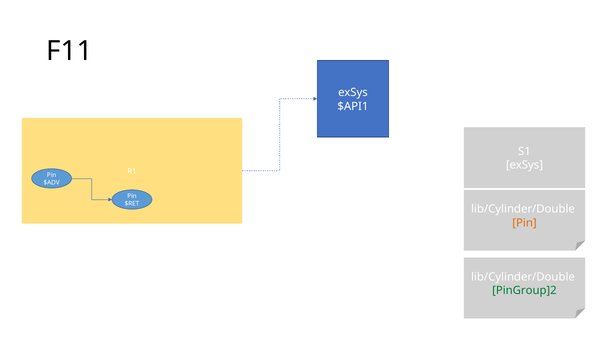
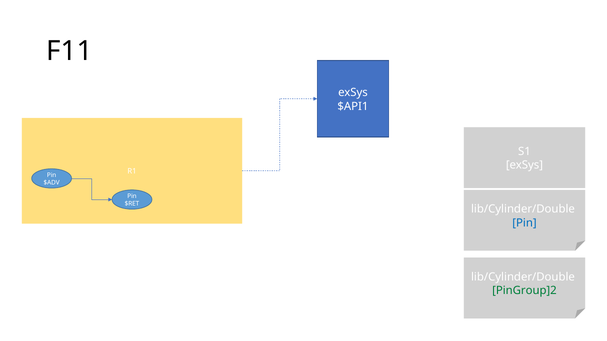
Pin at (524, 223) colour: orange -> blue
